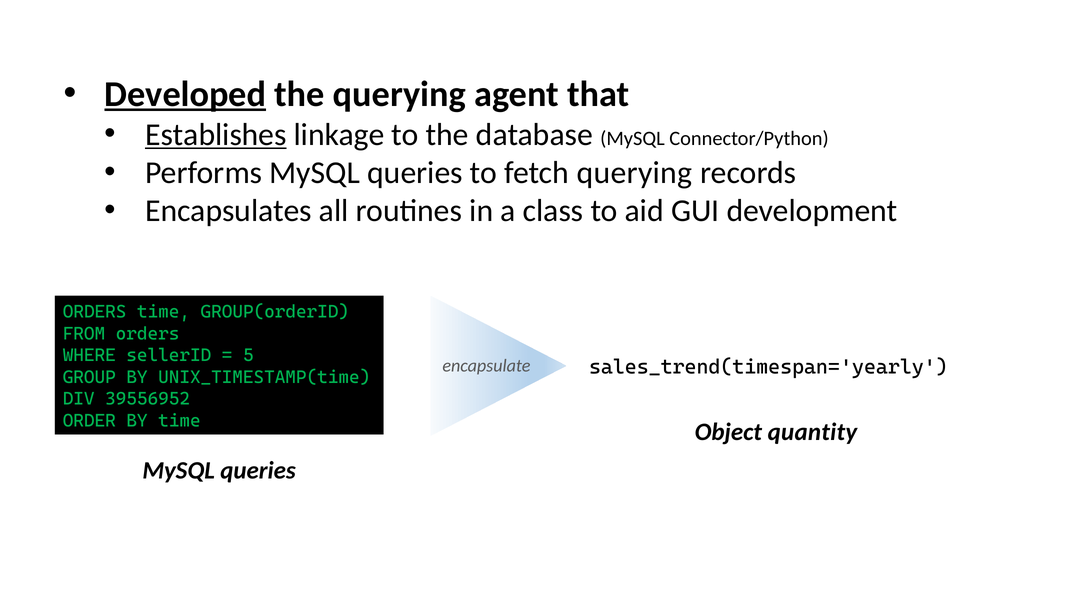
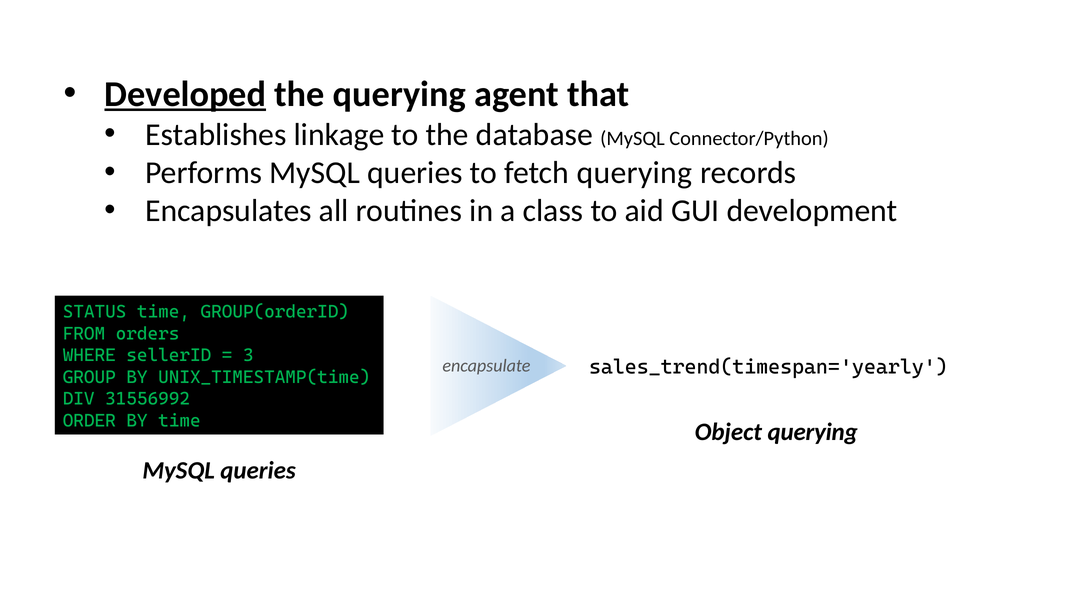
Establishes underline: present -> none
ORDERS at (95, 312): ORDERS -> STATUS
5: 5 -> 3
39556952: 39556952 -> 31556992
Object quantity: quantity -> querying
